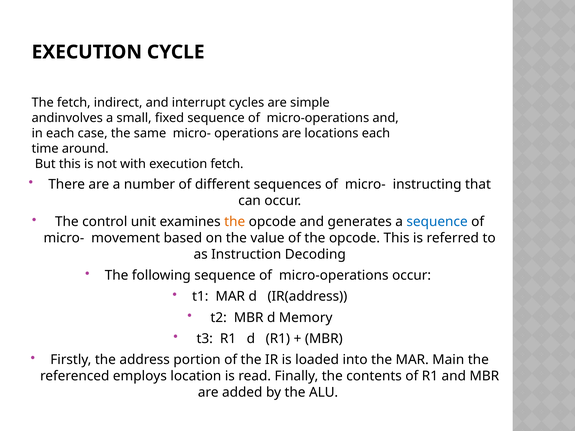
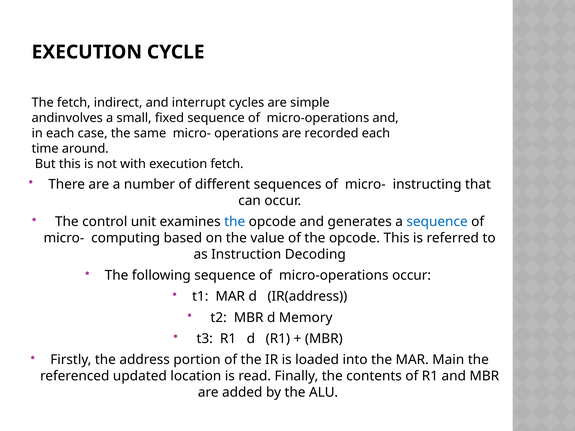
locations: locations -> recorded
the at (235, 222) colour: orange -> blue
movement: movement -> computing
employs: employs -> updated
